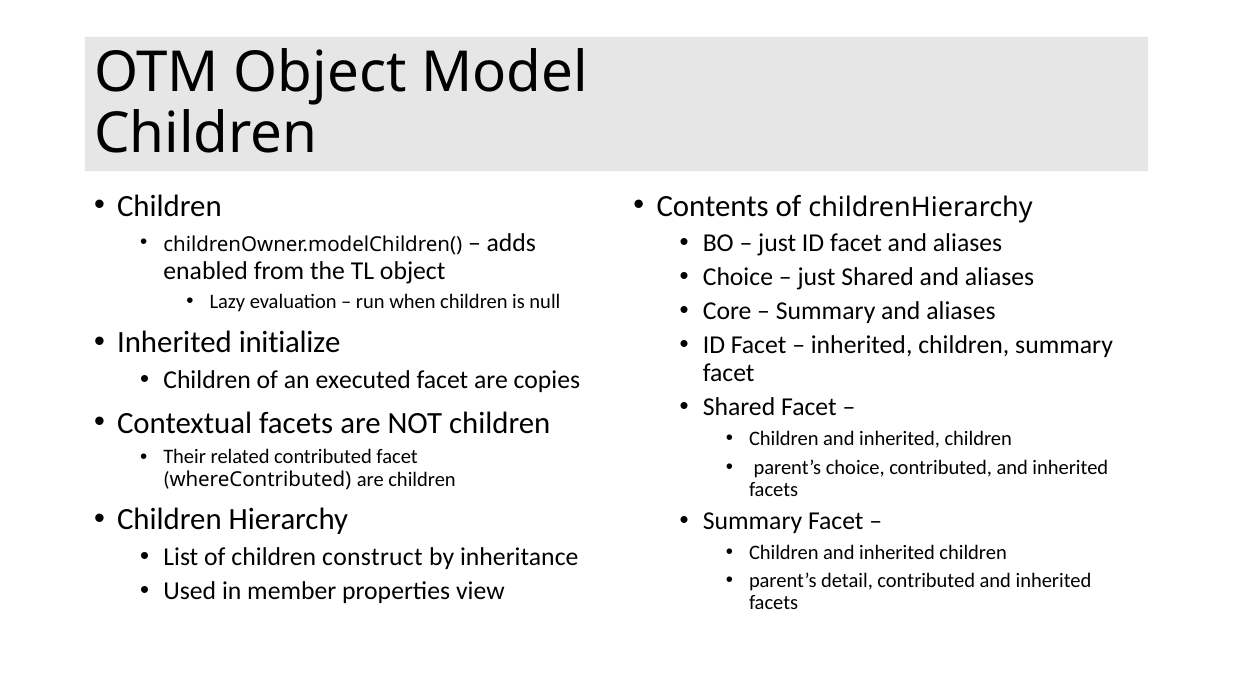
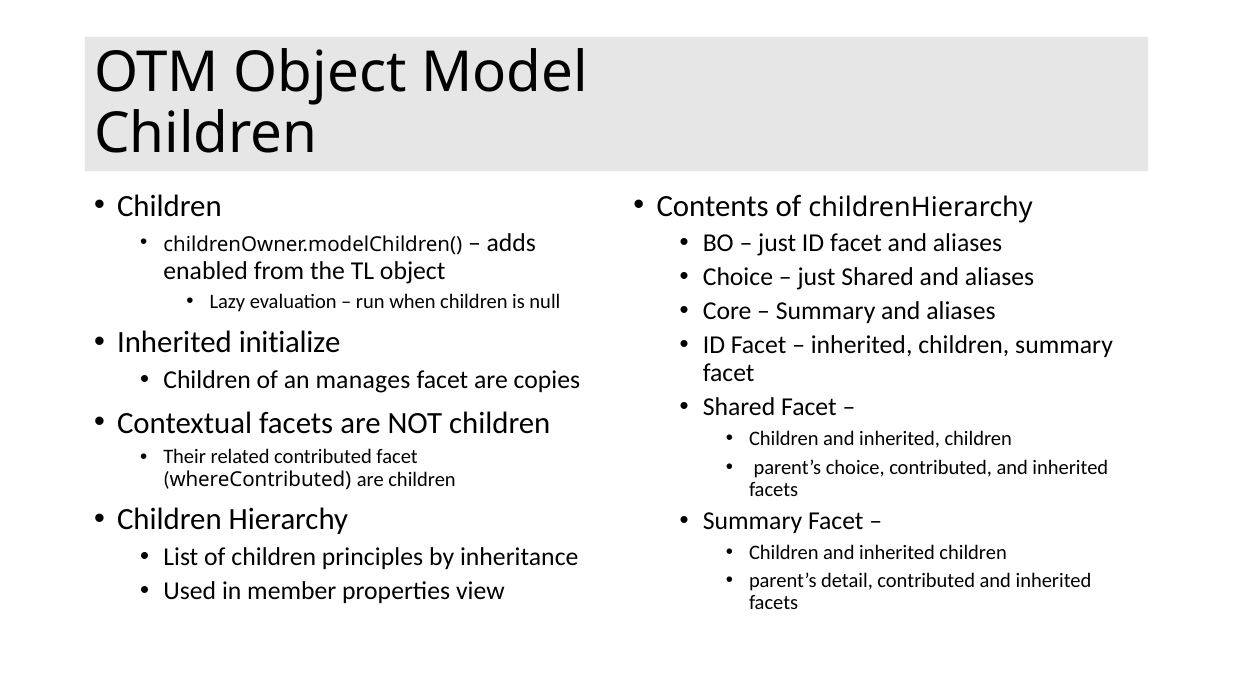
executed: executed -> manages
construct: construct -> principles
